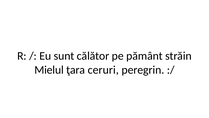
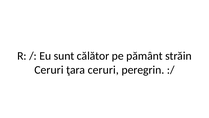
Mielul at (49, 70): Mielul -> Ceruri
